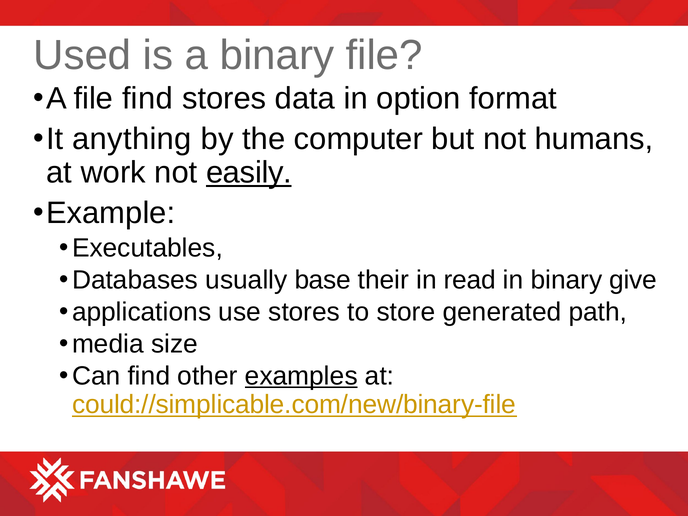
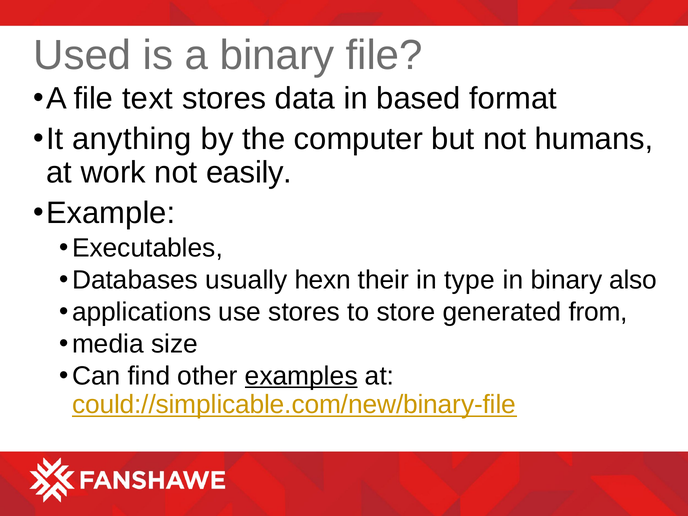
file find: find -> text
option: option -> based
easily underline: present -> none
base: base -> hexn
read: read -> type
give: give -> also
path: path -> from
